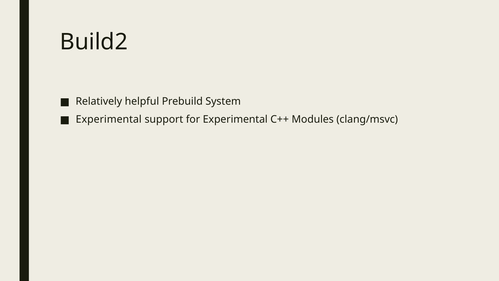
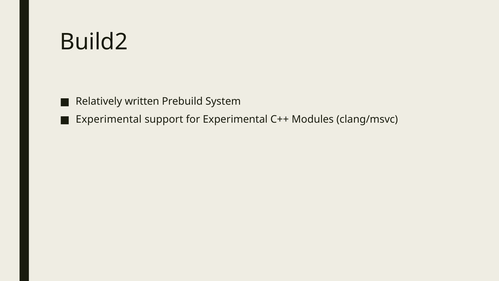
helpful: helpful -> written
